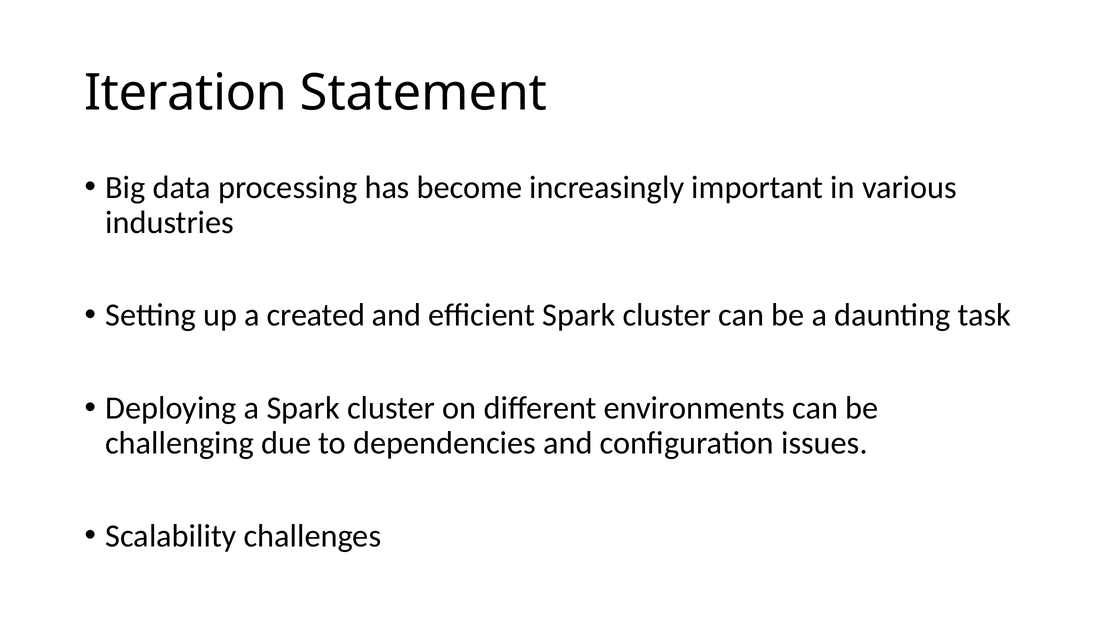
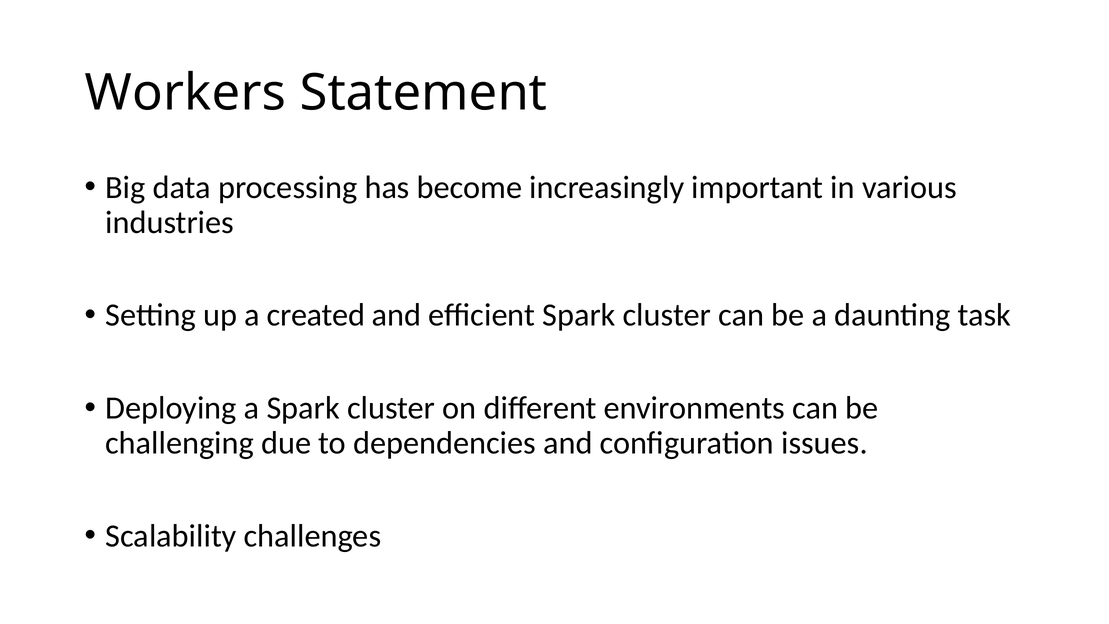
Iteration: Iteration -> Workers
